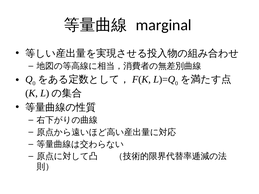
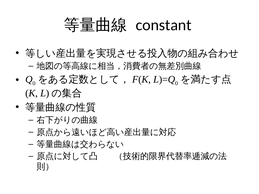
marginal: marginal -> constant
